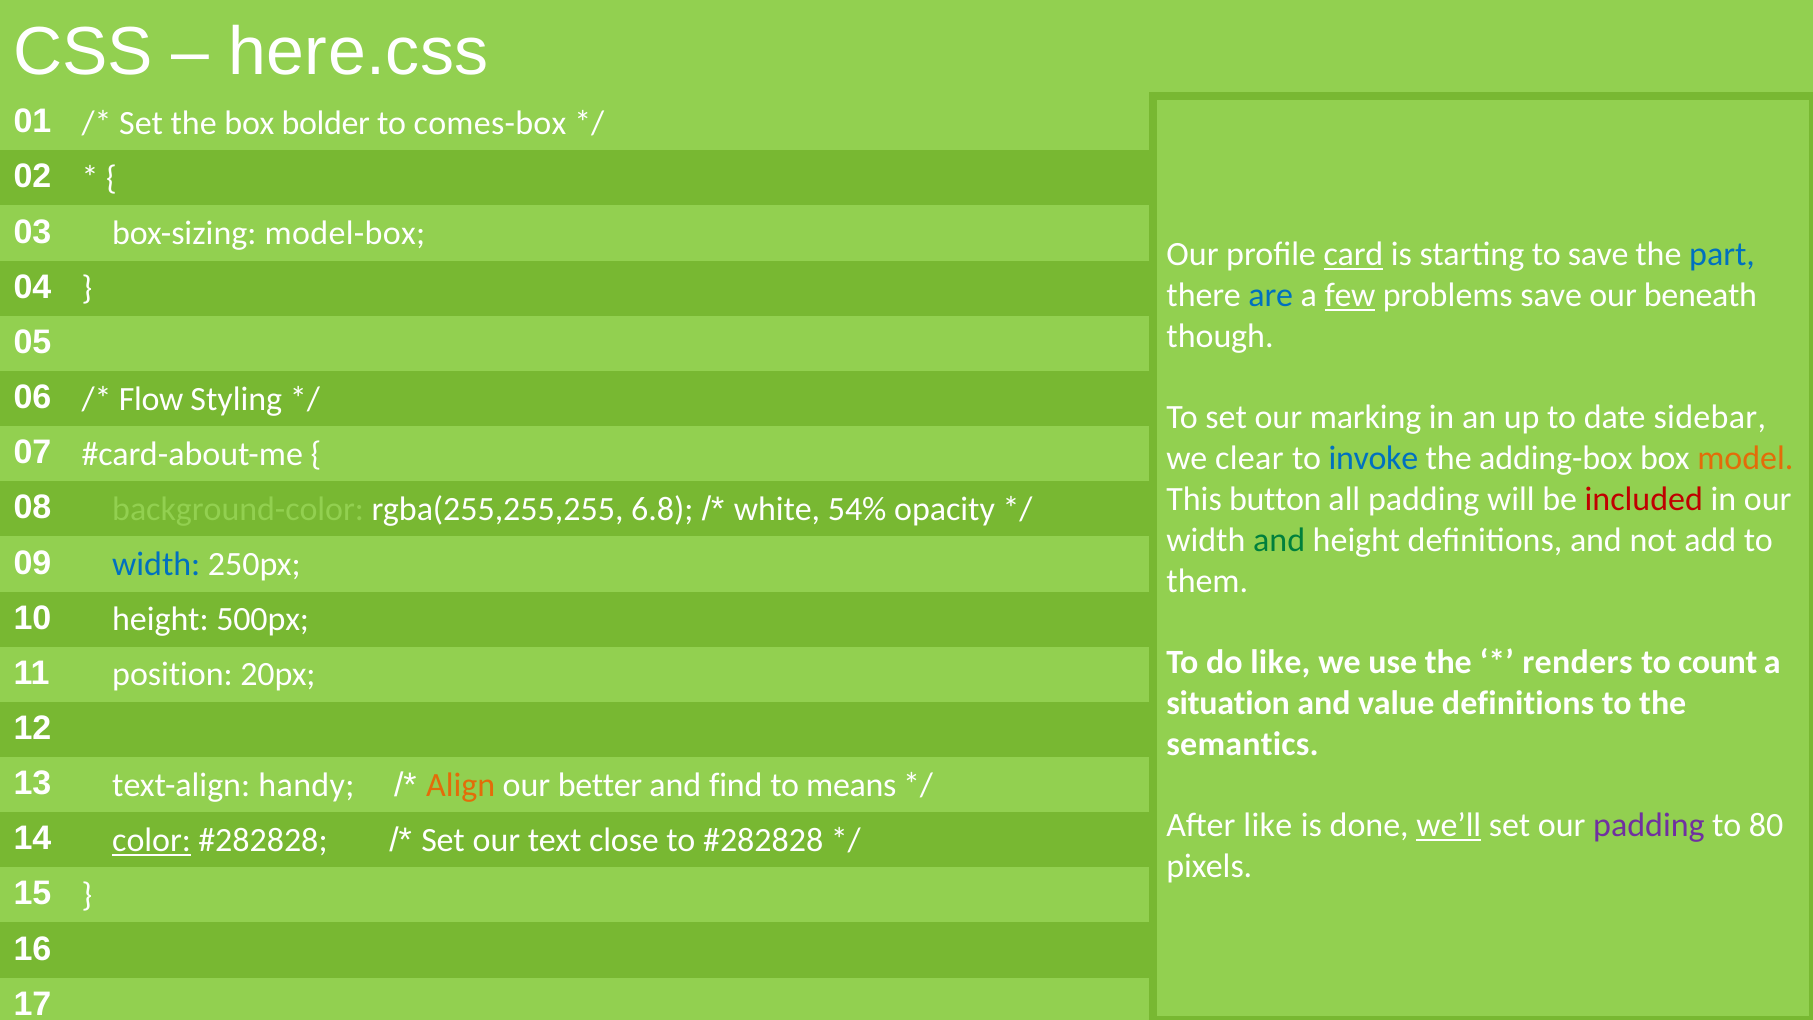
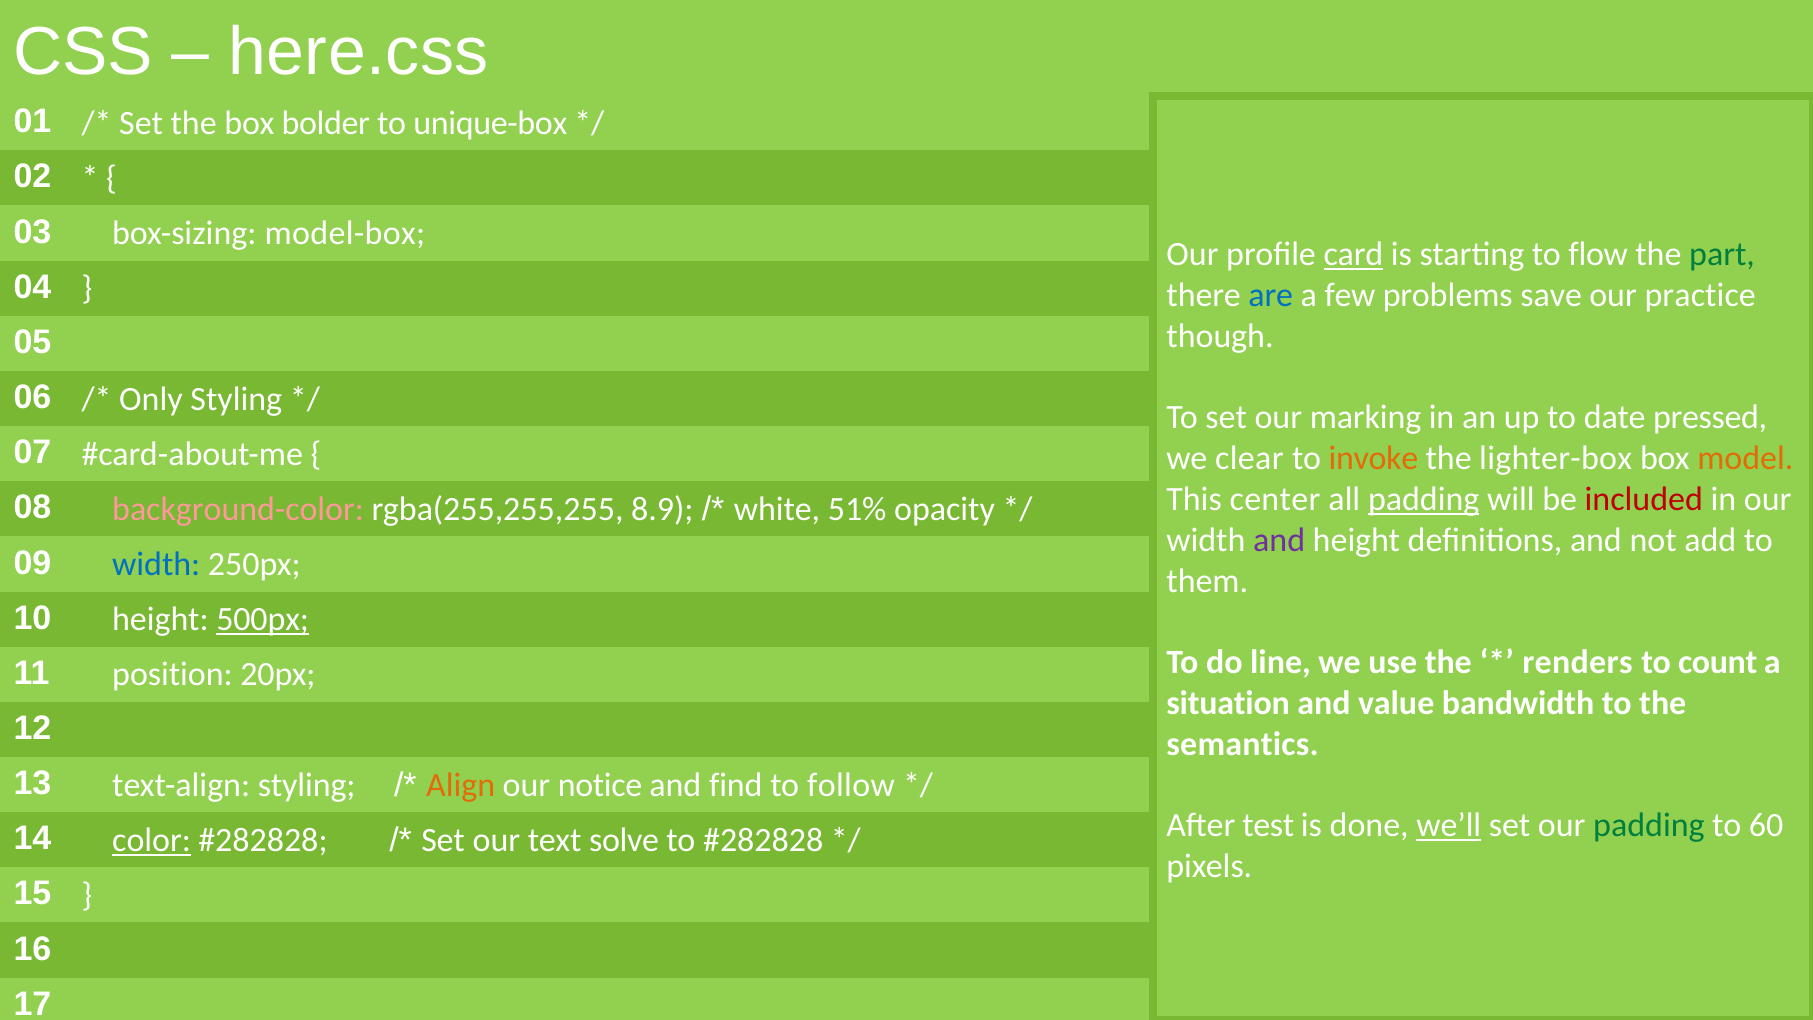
comes-box: comes-box -> unique-box
to save: save -> flow
part colour: blue -> green
few underline: present -> none
beneath: beneath -> practice
Flow: Flow -> Only
sidebar: sidebar -> pressed
invoke colour: blue -> orange
adding-box: adding-box -> lighter-box
button: button -> center
padding at (1424, 499) underline: none -> present
background-color colour: light green -> pink
6.8: 6.8 -> 8.9
54%: 54% -> 51%
and at (1279, 540) colour: green -> purple
500px underline: none -> present
do like: like -> line
value definitions: definitions -> bandwidth
text-align handy: handy -> styling
better: better -> notice
means: means -> follow
After like: like -> test
padding at (1649, 825) colour: purple -> green
80: 80 -> 60
close: close -> solve
